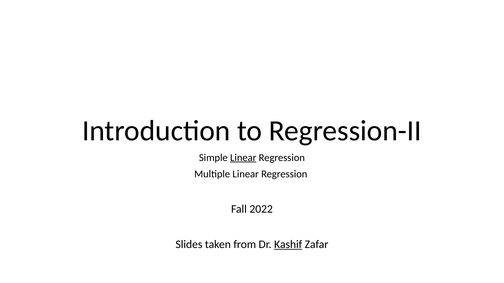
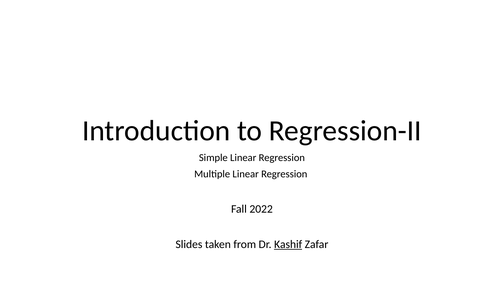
Linear at (243, 158) underline: present -> none
